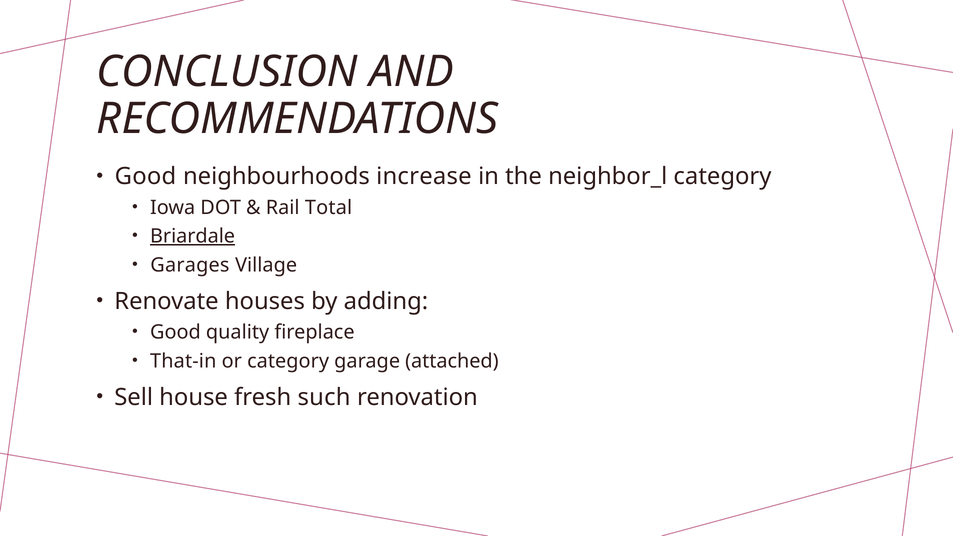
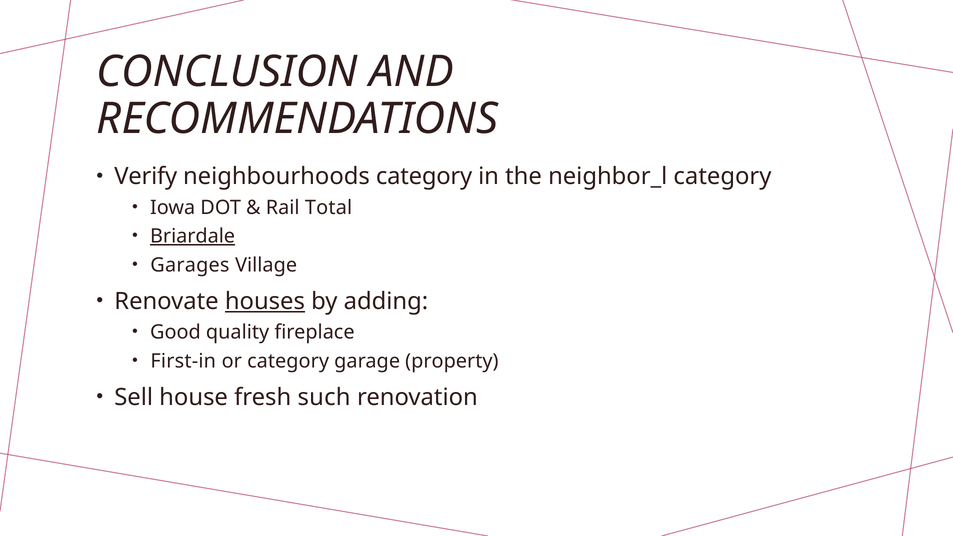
Good at (145, 177): Good -> Verify
neighbourhoods increase: increase -> category
houses underline: none -> present
That-in: That-in -> First-in
attached: attached -> property
